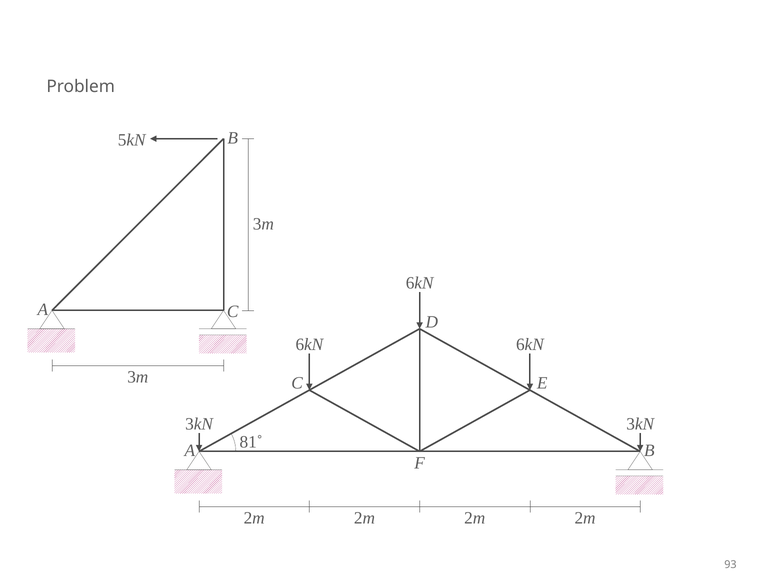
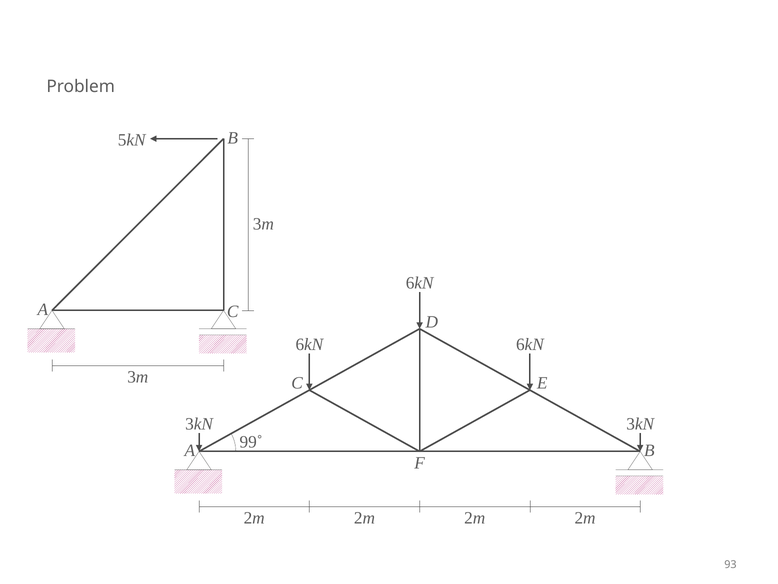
81˚: 81˚ -> 99˚
